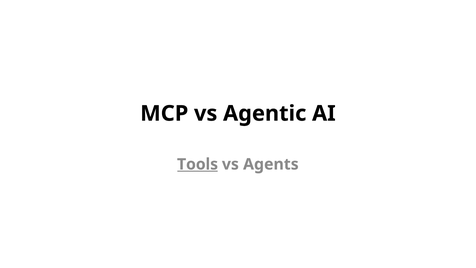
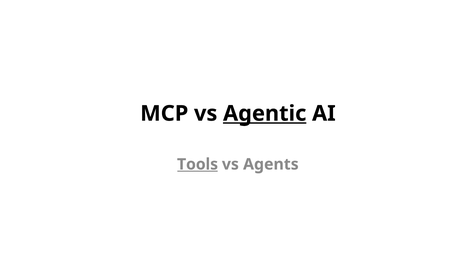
Agentic underline: none -> present
